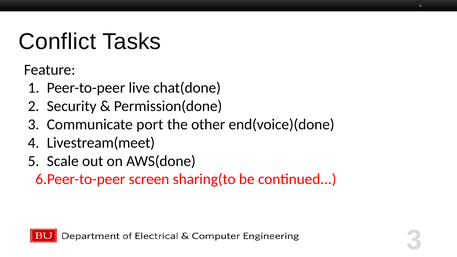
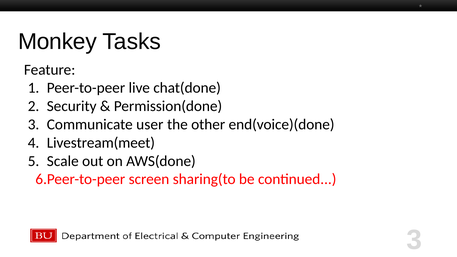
Conflict: Conflict -> Monkey
port: port -> user
